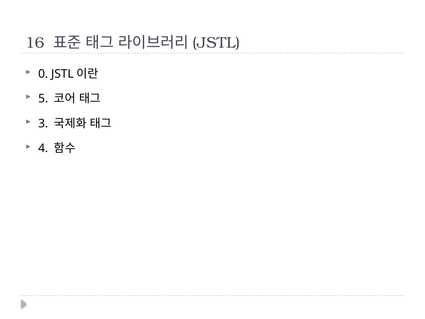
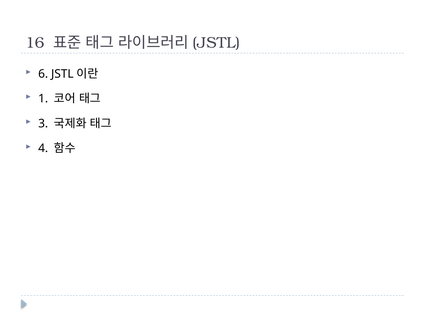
0: 0 -> 6
5: 5 -> 1
